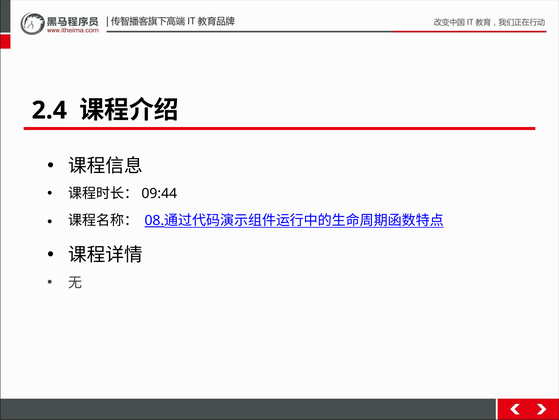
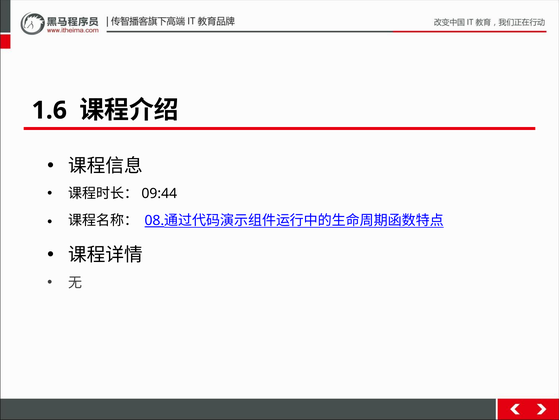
2.4: 2.4 -> 1.6
